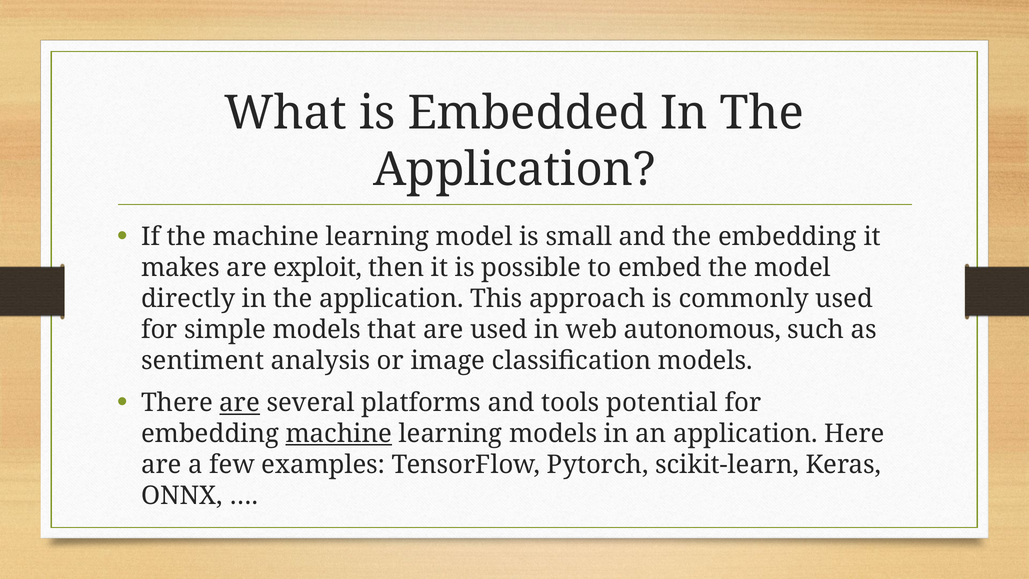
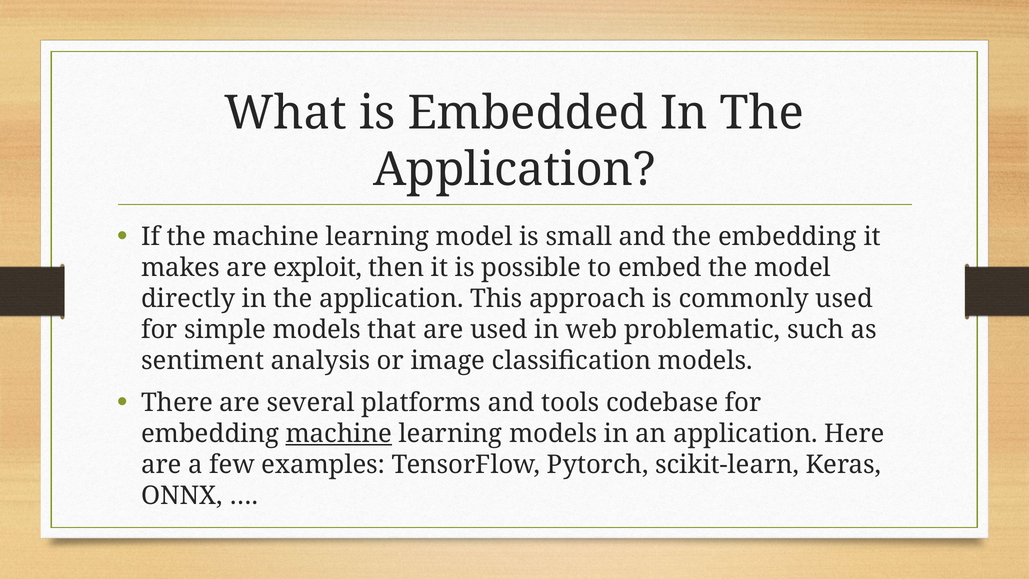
autonomous: autonomous -> problematic
are at (240, 403) underline: present -> none
potential: potential -> codebase
